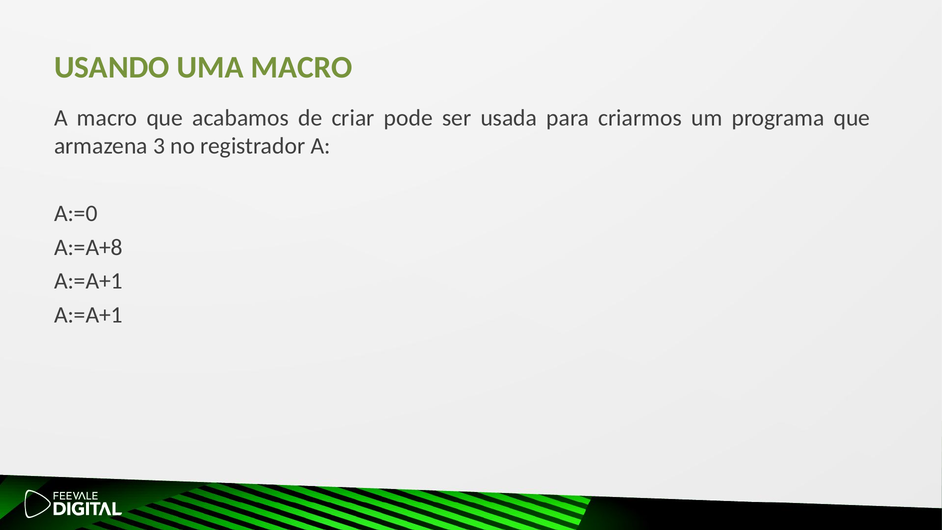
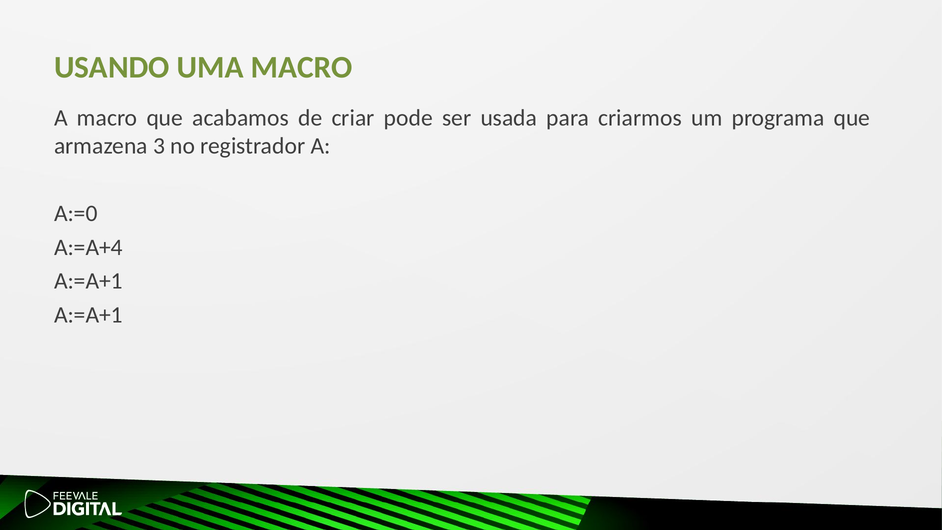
A:=A+8: A:=A+8 -> A:=A+4
